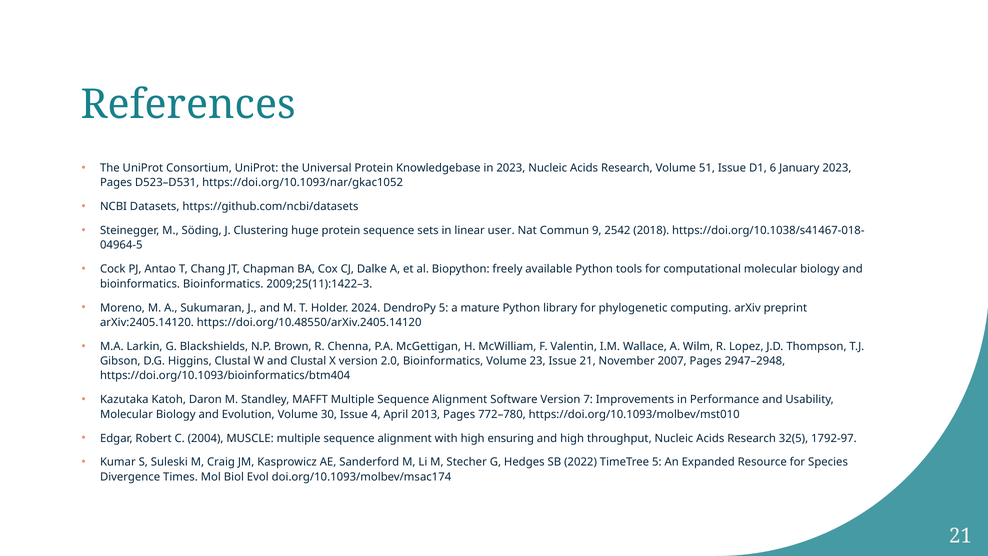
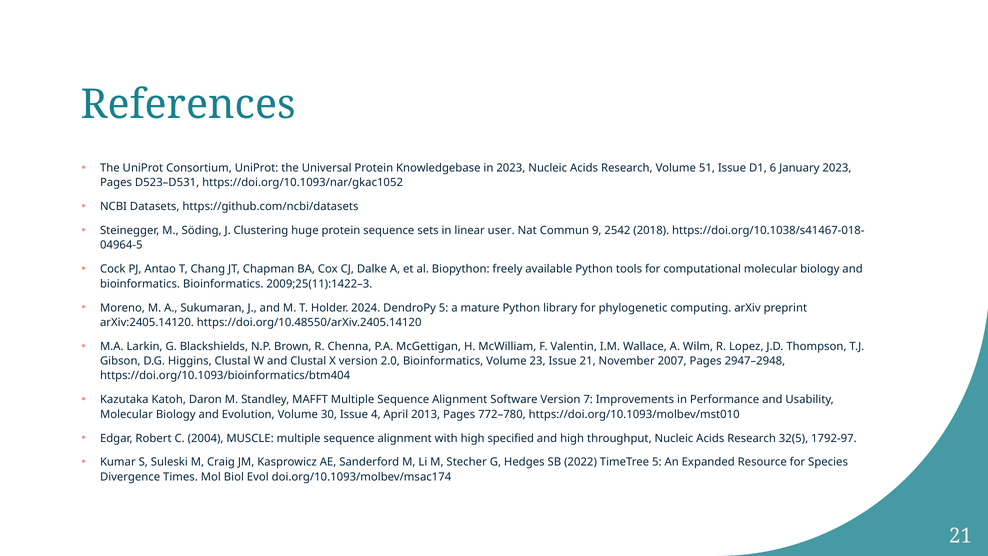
ensuring: ensuring -> specified
